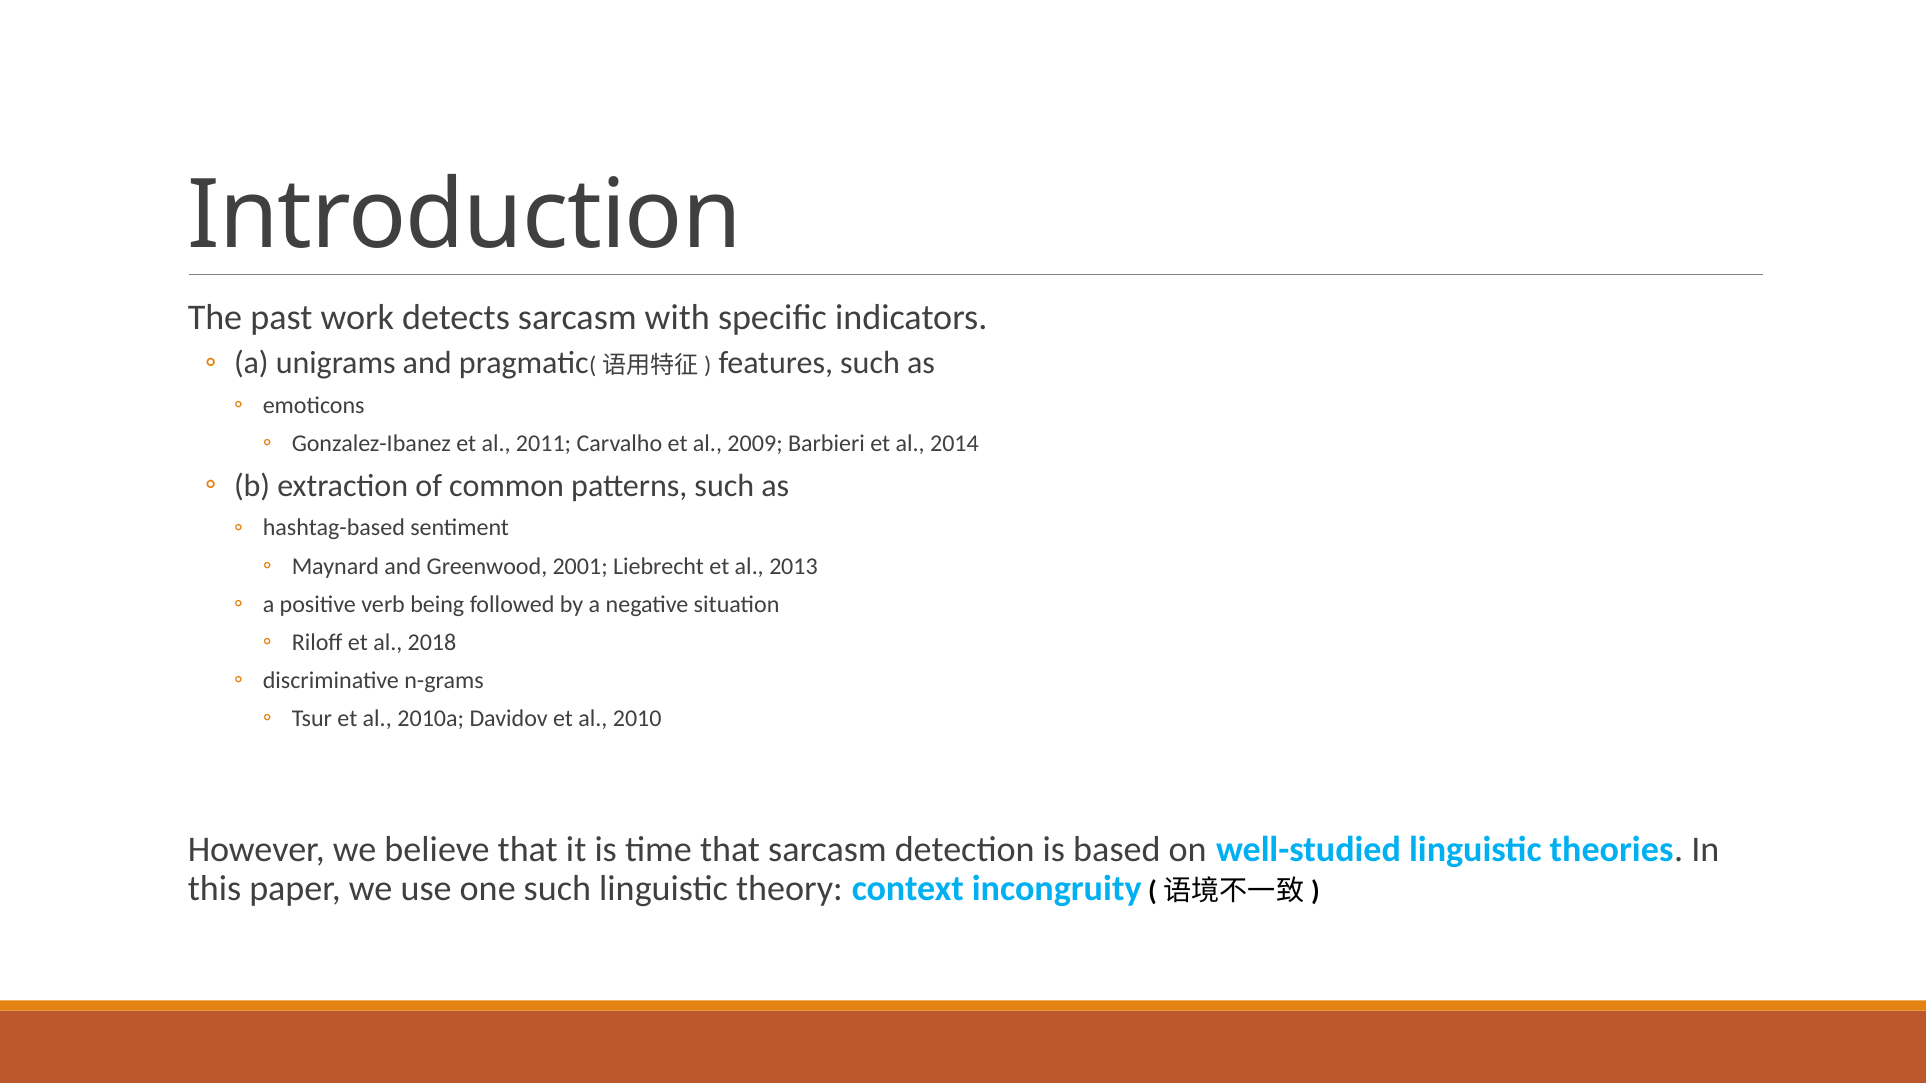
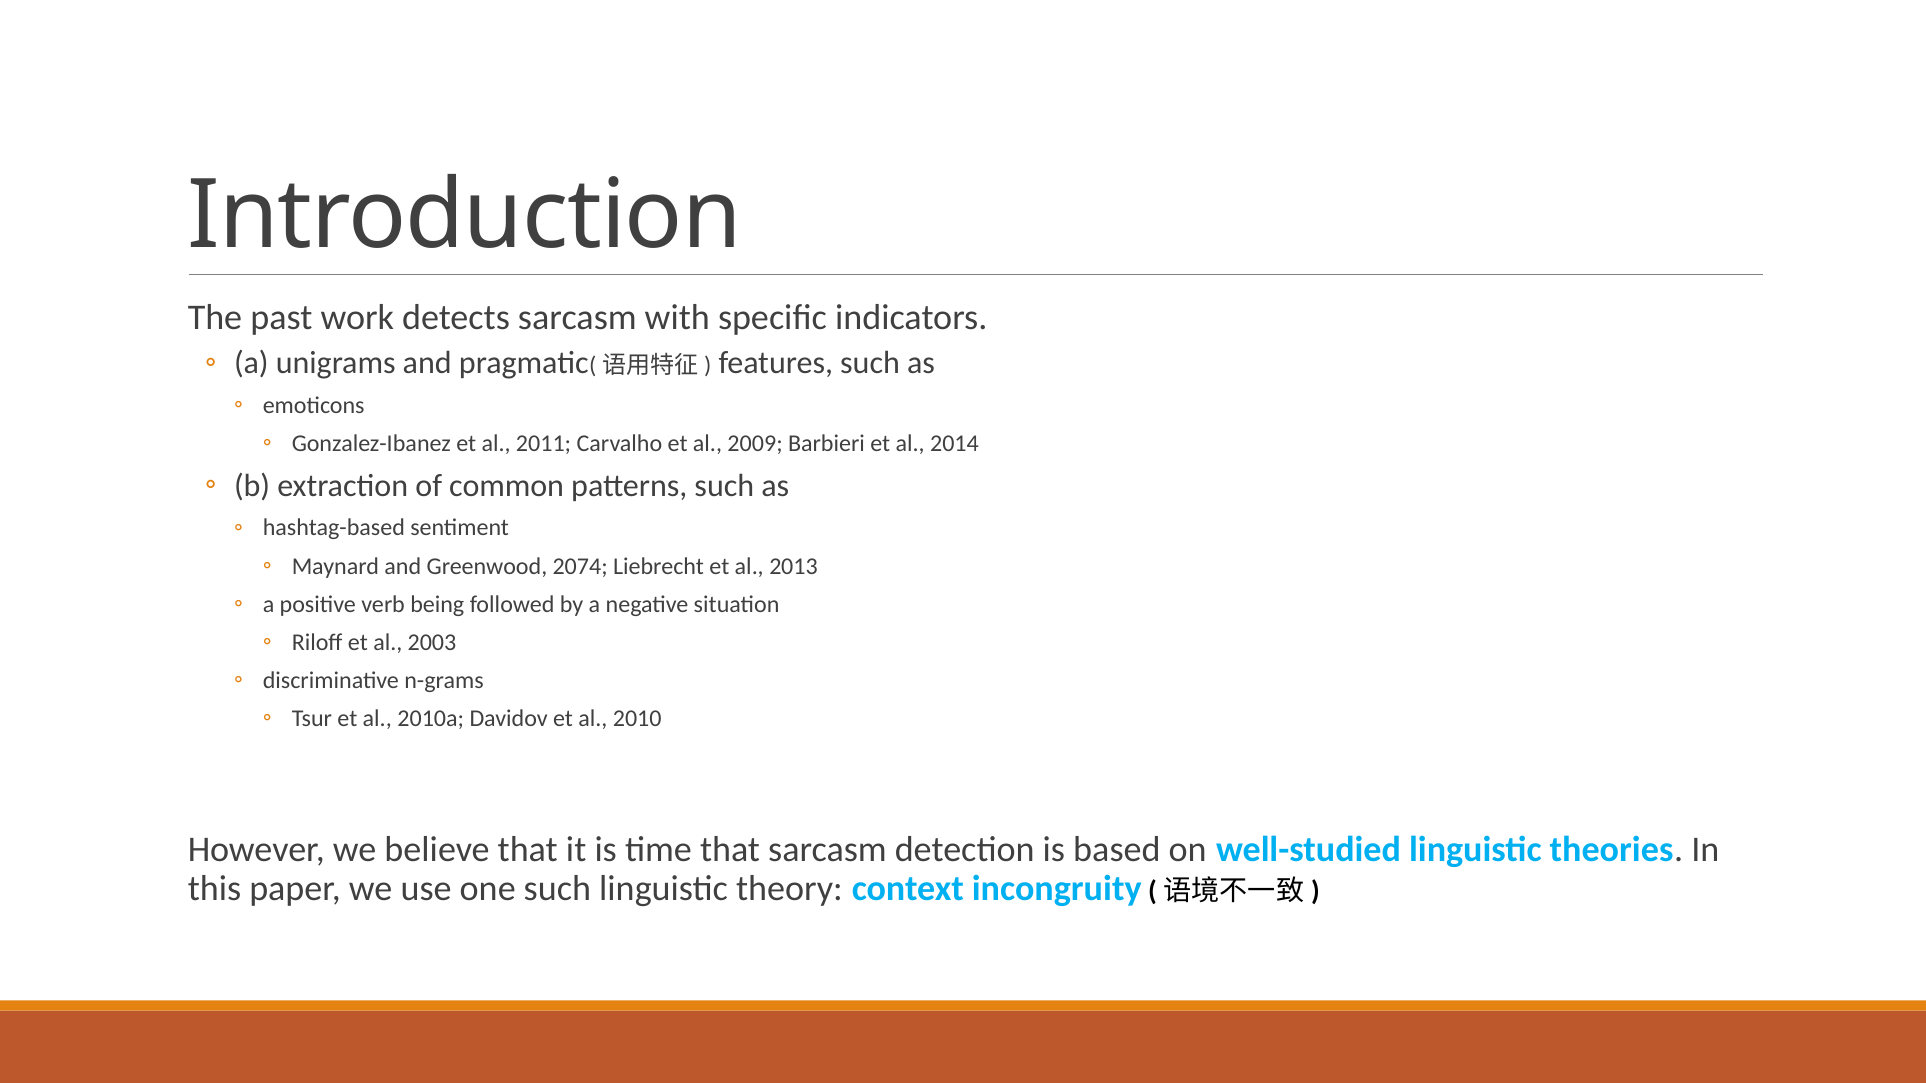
2001: 2001 -> 2074
2018: 2018 -> 2003
